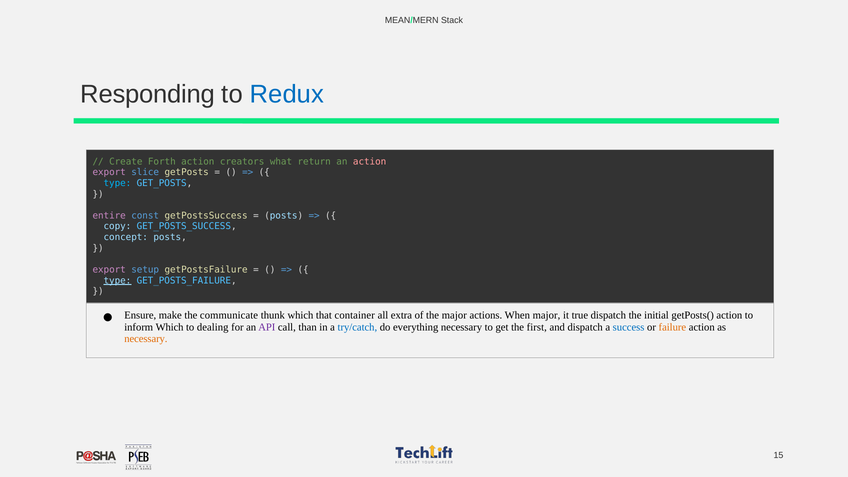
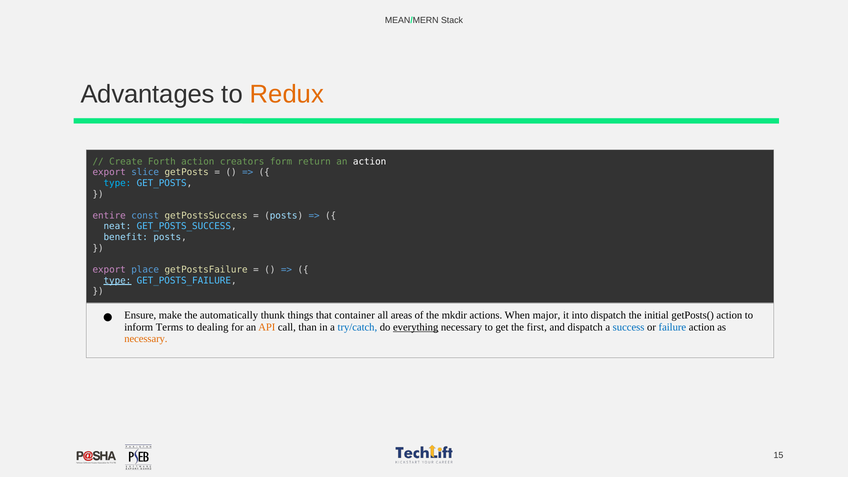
Responding: Responding -> Advantages
Redux colour: blue -> orange
what: what -> form
action at (370, 162) colour: pink -> white
copy: copy -> neat
concept: concept -> benefit
setup: setup -> place
communicate: communicate -> automatically
thunk which: which -> things
extra: extra -> areas
the major: major -> mkdir
true: true -> into
inform Which: Which -> Terms
API colour: purple -> orange
everything underline: none -> present
failure colour: orange -> blue
